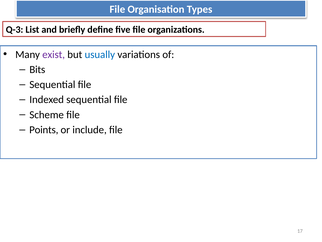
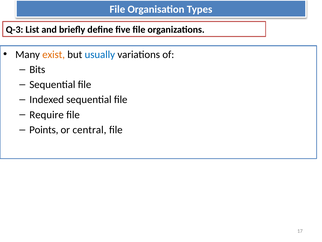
exist colour: purple -> orange
Scheme: Scheme -> Require
include: include -> central
